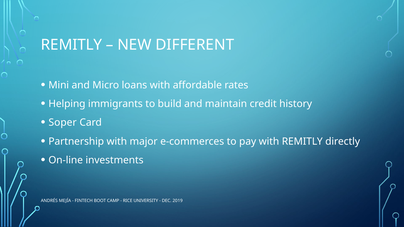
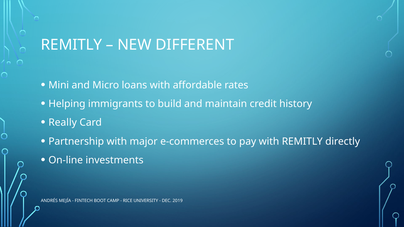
Soper: Soper -> Really
